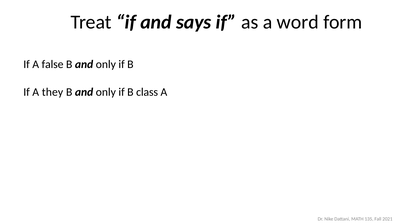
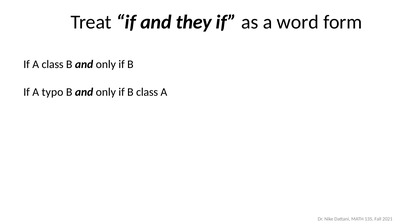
says: says -> they
A false: false -> class
they: they -> typo
